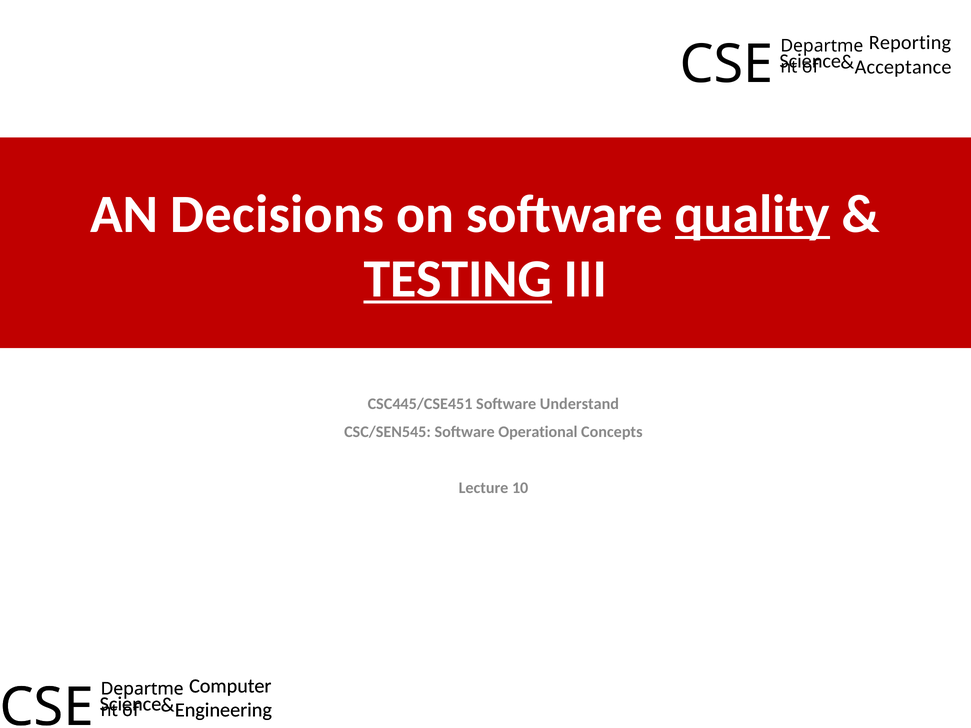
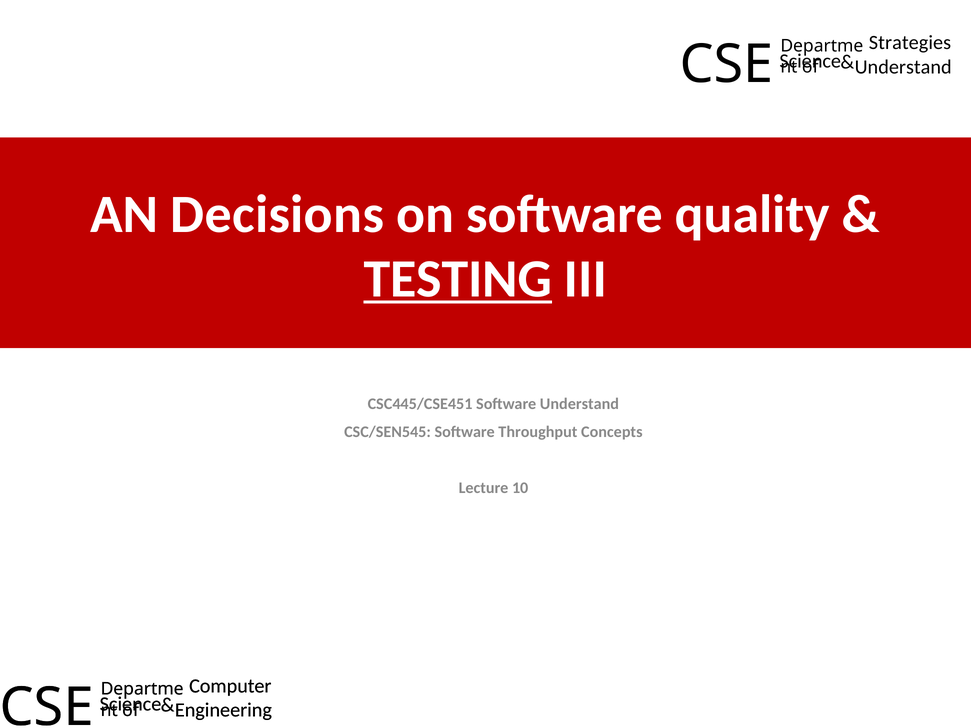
Reporting: Reporting -> Strategies
Acceptance at (903, 67): Acceptance -> Understand
quality underline: present -> none
Operational: Operational -> Throughput
